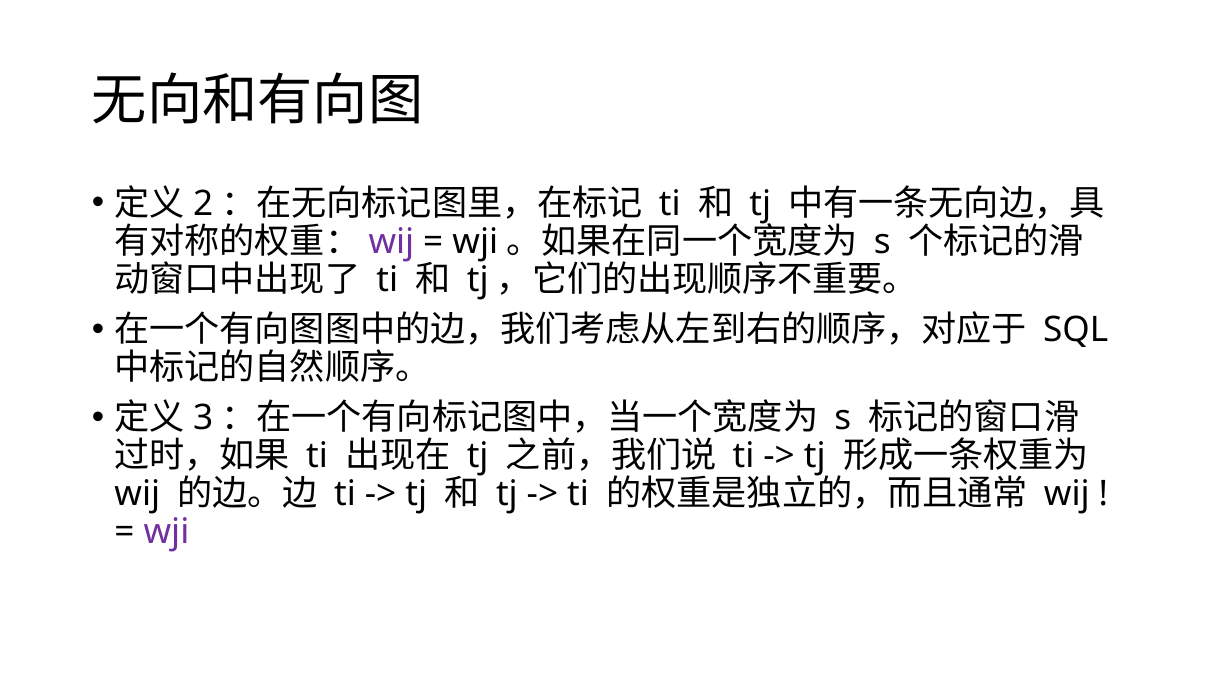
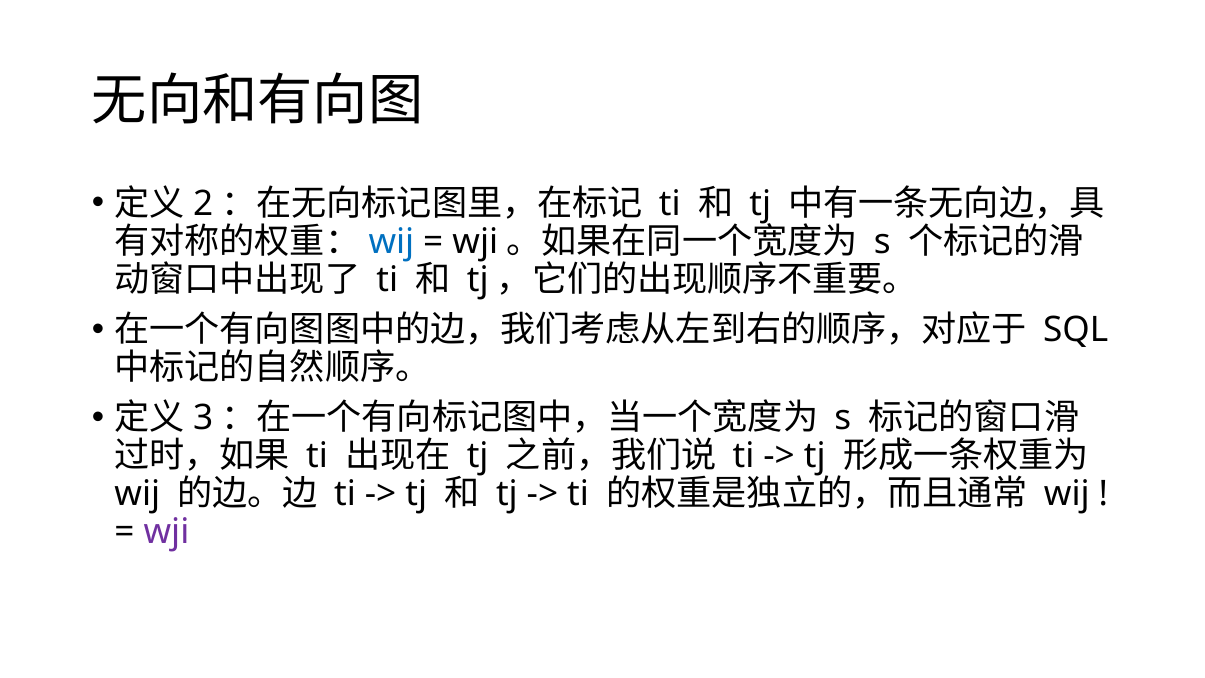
wij at (391, 242) colour: purple -> blue
